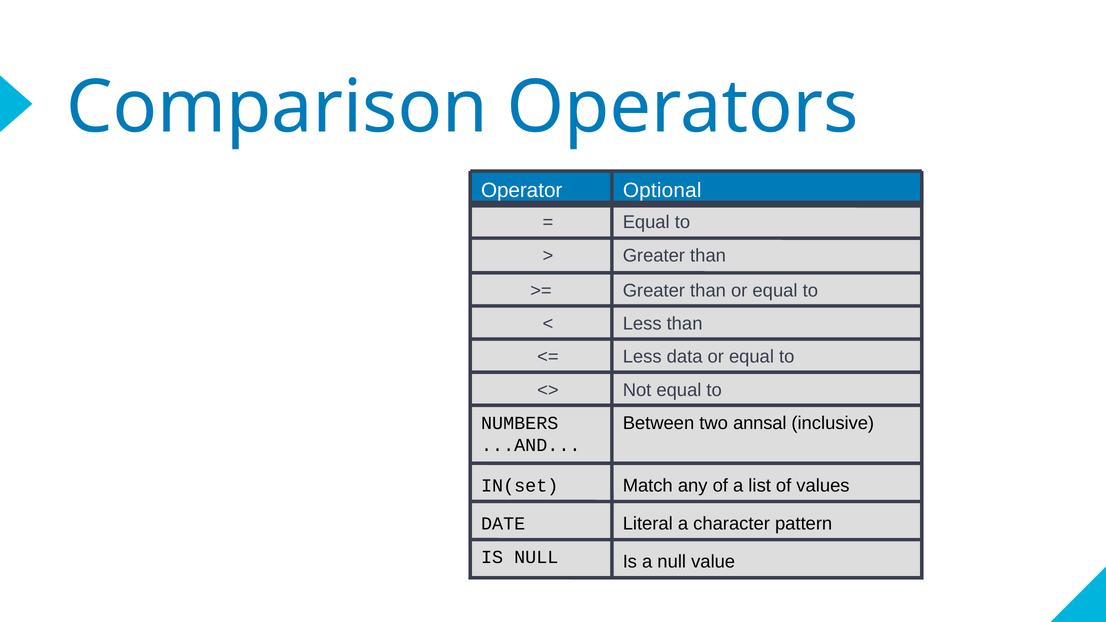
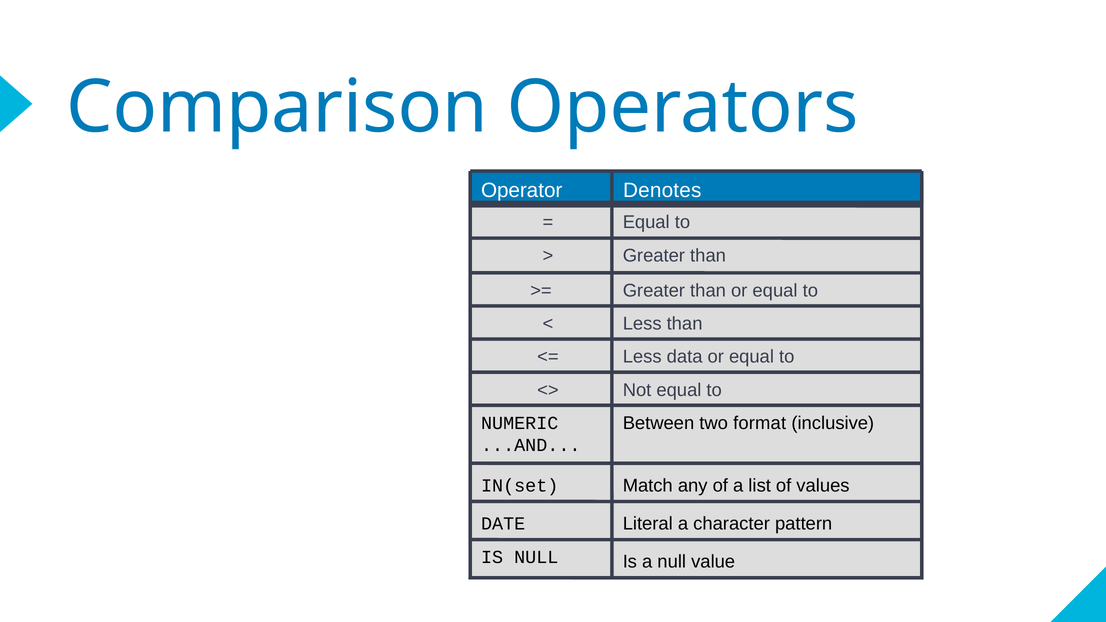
Optional: Optional -> Denotes
annsal: annsal -> format
NUMBERS: NUMBERS -> NUMERIC
